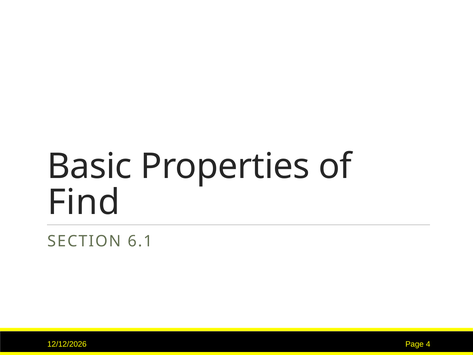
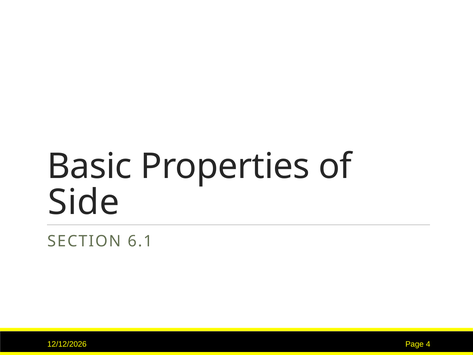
Find: Find -> Side
